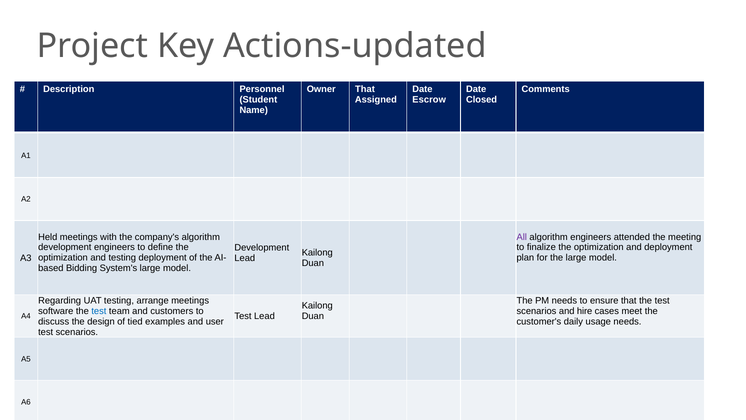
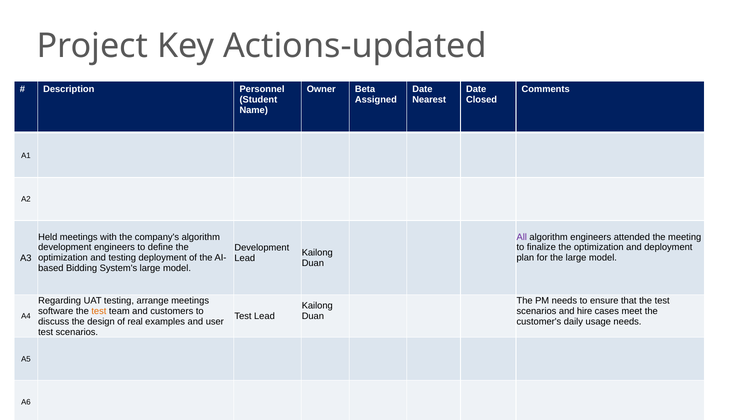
Owner That: That -> Beta
Escrow: Escrow -> Nearest
test at (99, 311) colour: blue -> orange
tied: tied -> real
